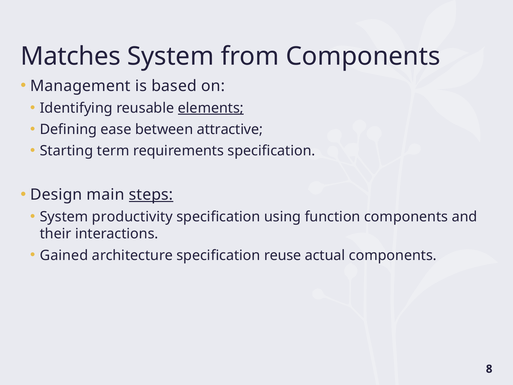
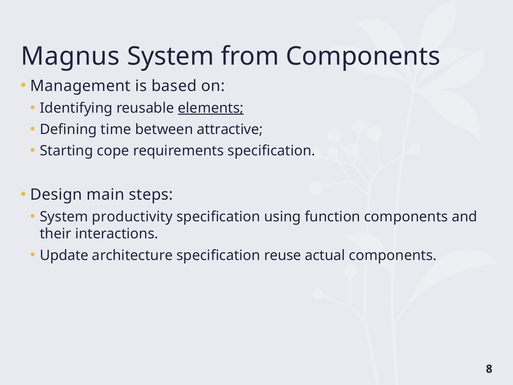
Matches: Matches -> Magnus
ease: ease -> time
term: term -> cope
steps underline: present -> none
Gained: Gained -> Update
